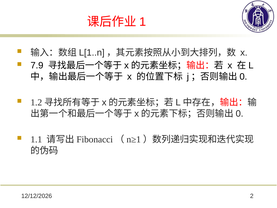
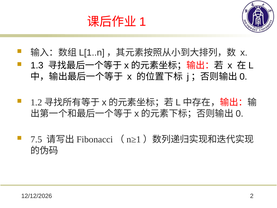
7.9: 7.9 -> 1.3
1.1: 1.1 -> 7.5
